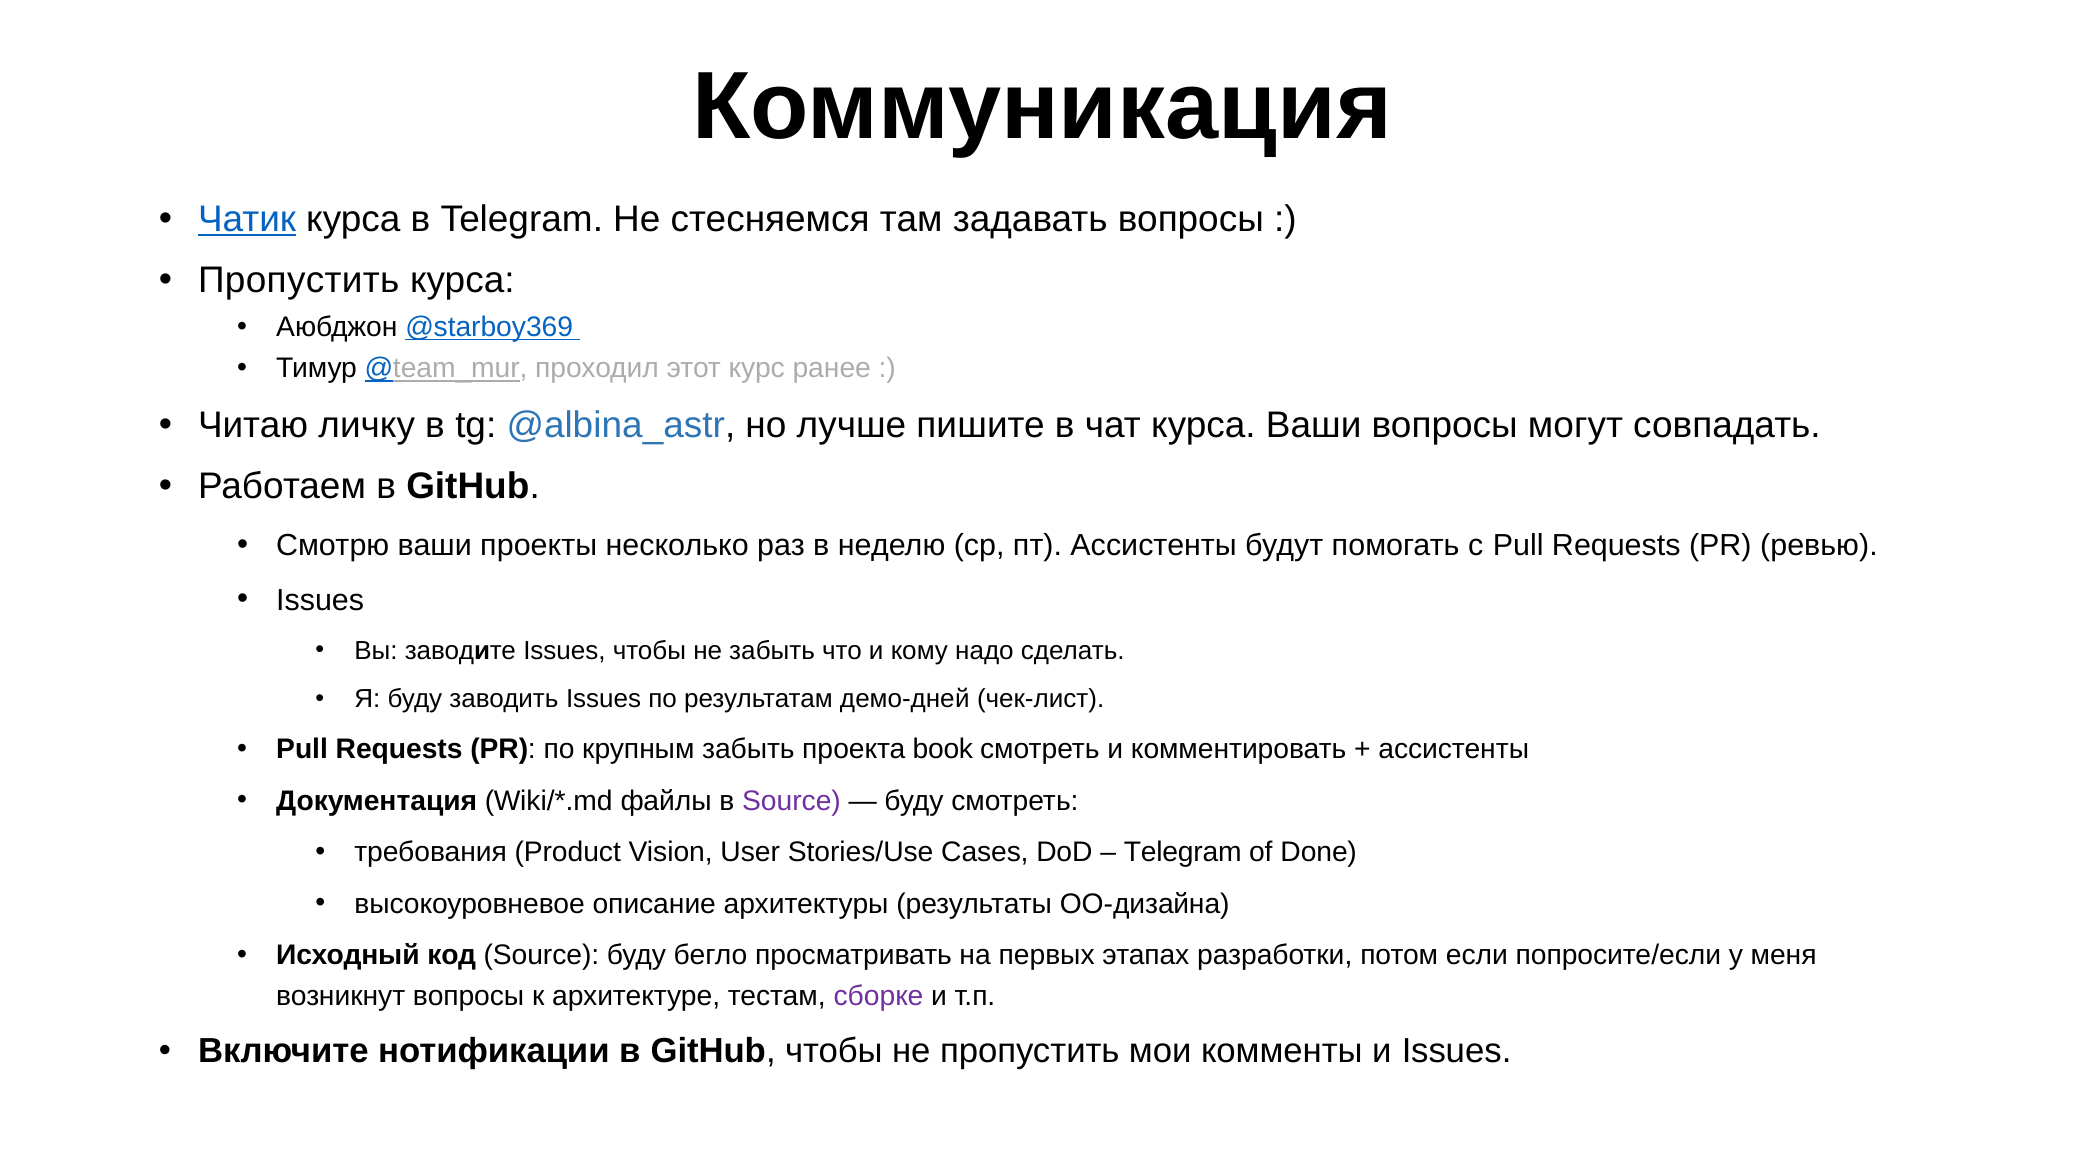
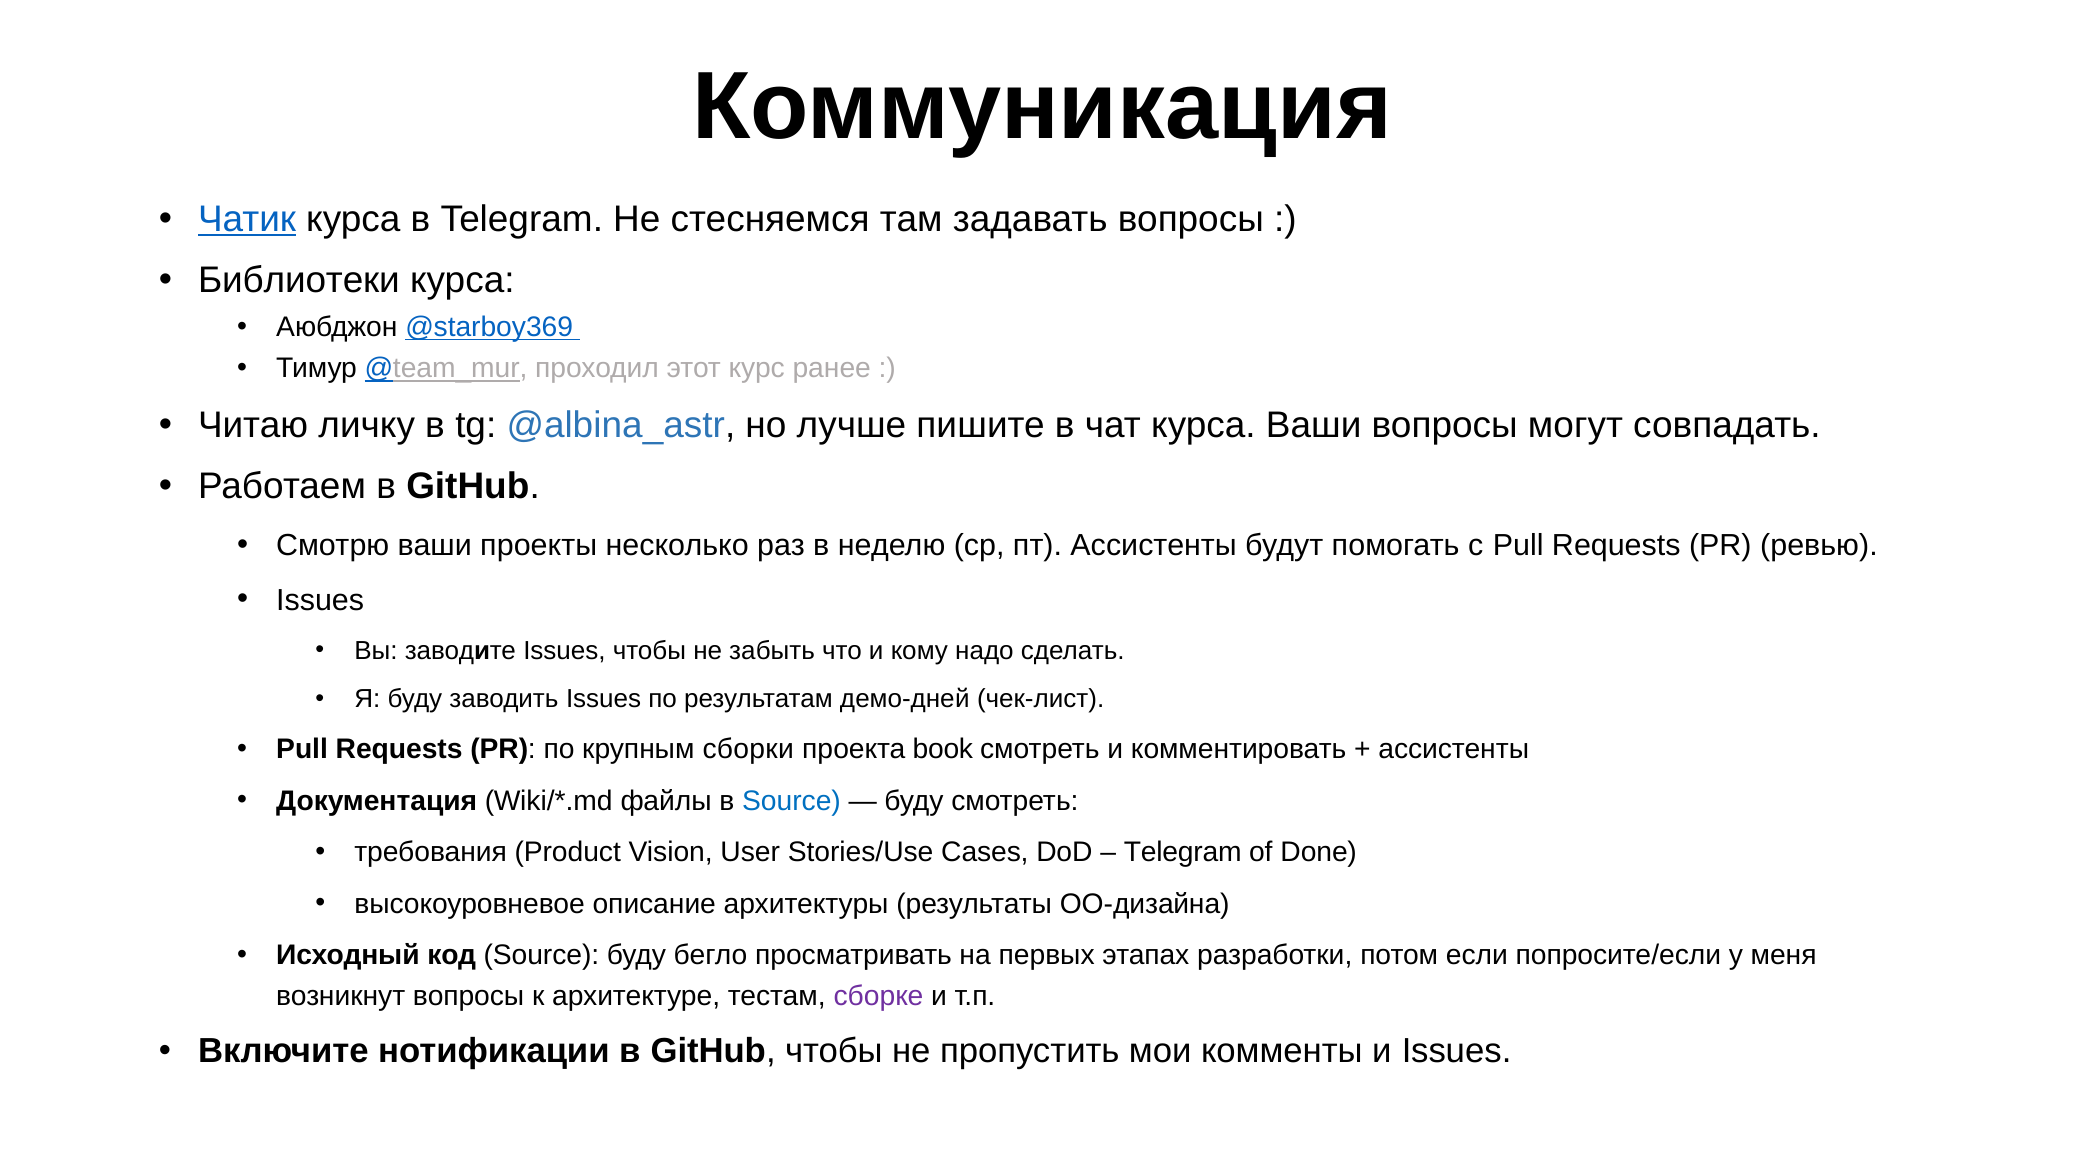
Пропустить at (299, 281): Пропустить -> Библиотеки
крупным забыть: забыть -> сборки
Source at (792, 801) colour: purple -> blue
